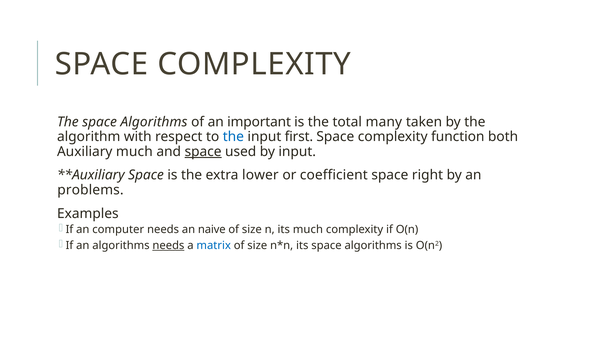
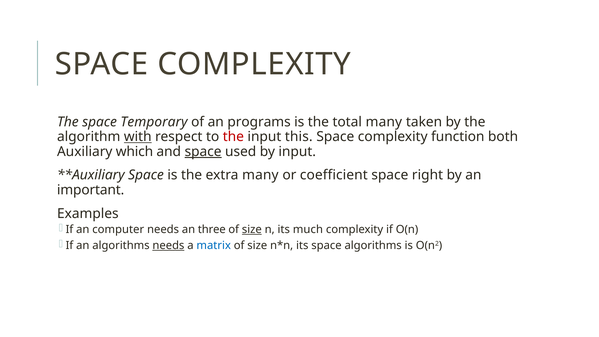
The space Algorithms: Algorithms -> Temporary
important: important -> programs
with underline: none -> present
the at (233, 137) colour: blue -> red
first: first -> this
Auxiliary much: much -> which
extra lower: lower -> many
problems: problems -> important
naive: naive -> three
size at (252, 229) underline: none -> present
